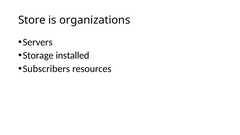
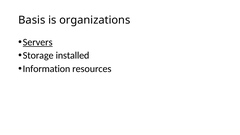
Store: Store -> Basis
Servers underline: none -> present
Subscribers: Subscribers -> Information
